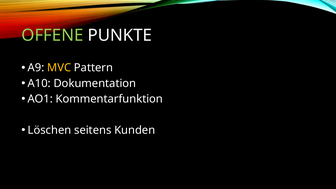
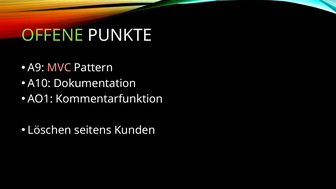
MVC colour: yellow -> pink
